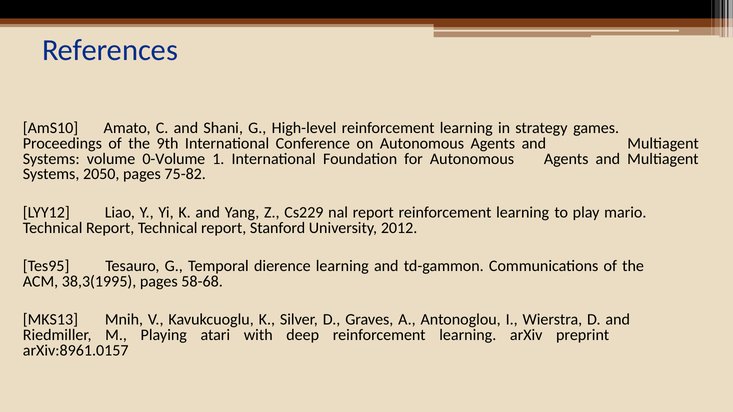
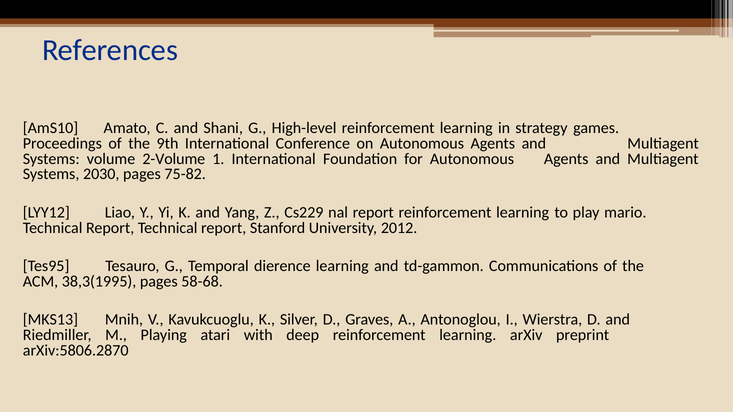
0-Volume: 0-Volume -> 2-Volume
2050: 2050 -> 2030
arXiv:8961.0157: arXiv:8961.0157 -> arXiv:5806.2870
